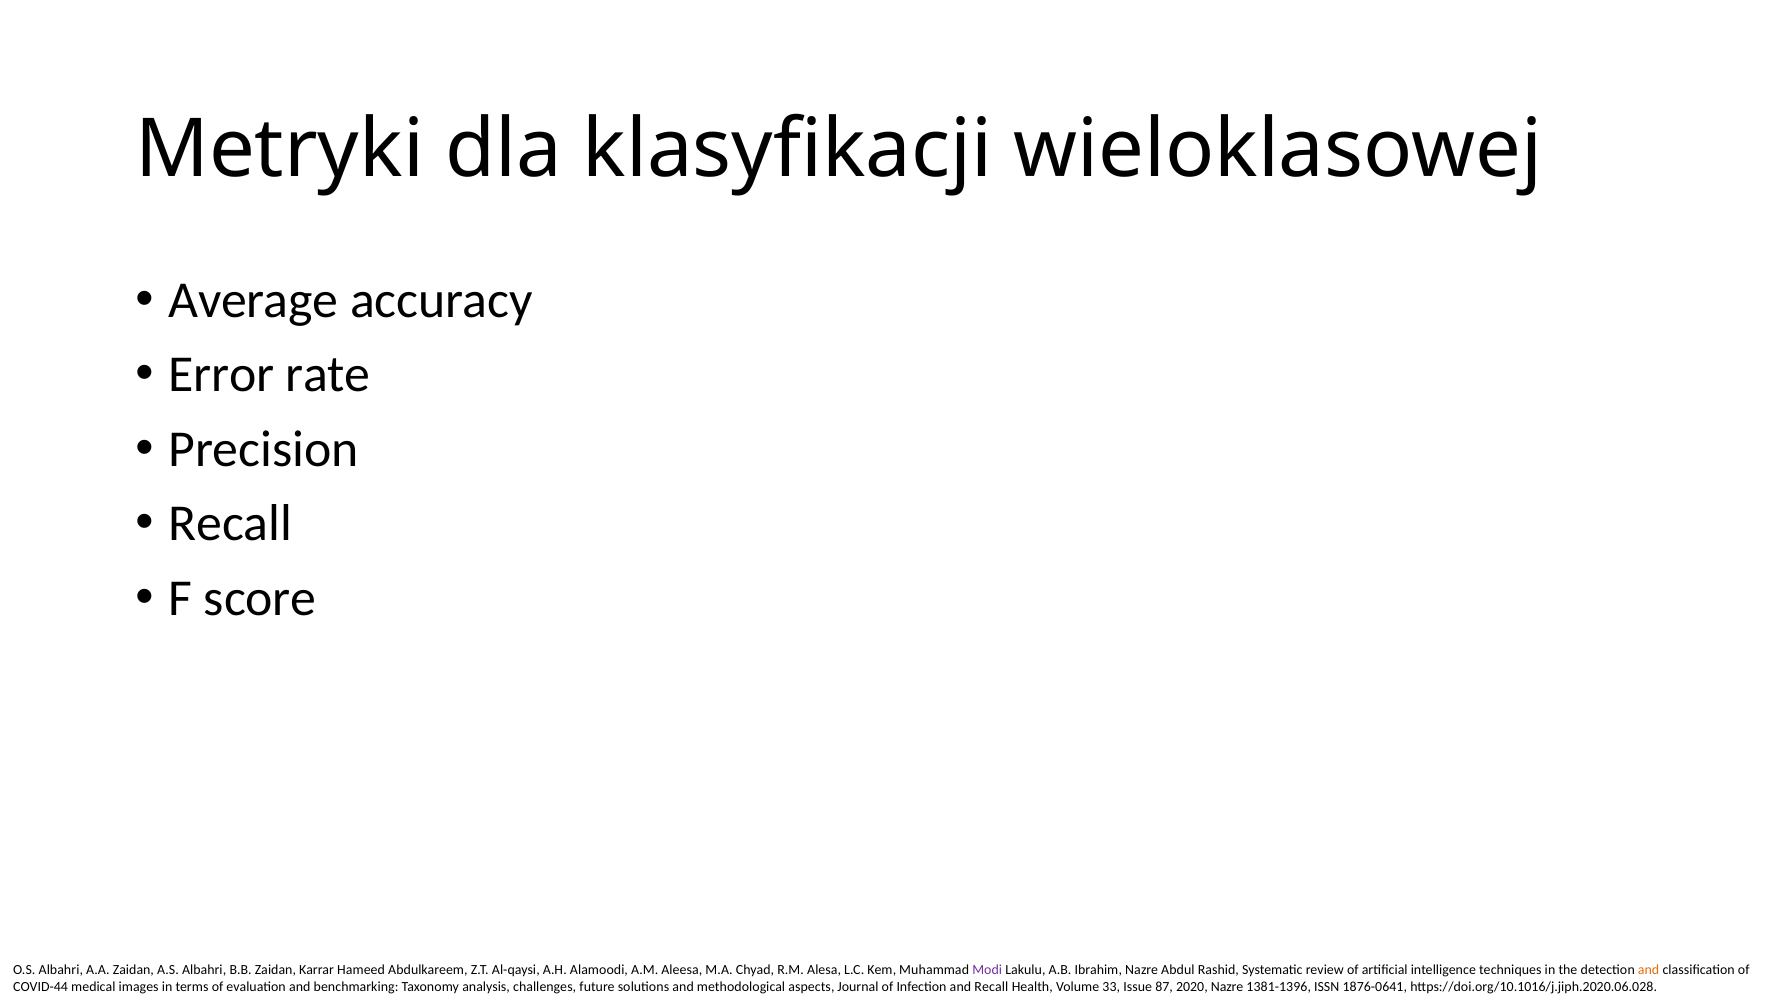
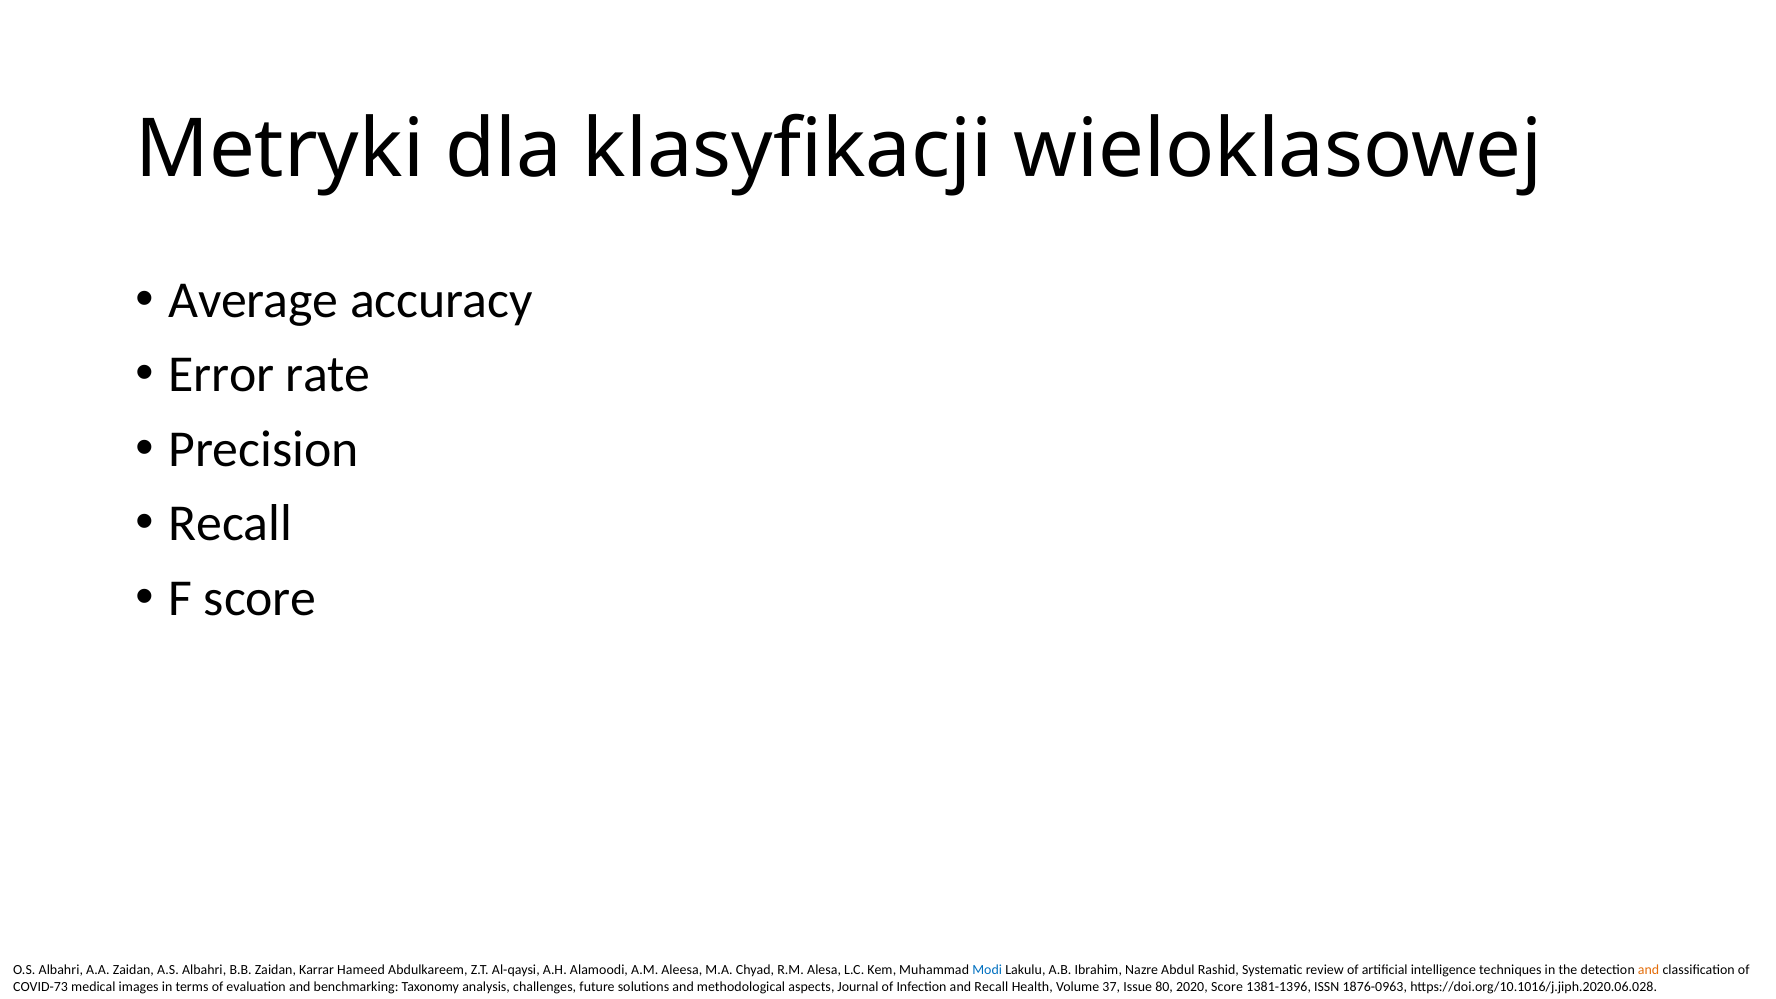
Modi colour: purple -> blue
COVID-44: COVID-44 -> COVID-73
33: 33 -> 37
87: 87 -> 80
2020 Nazre: Nazre -> Score
1876-0641: 1876-0641 -> 1876-0963
